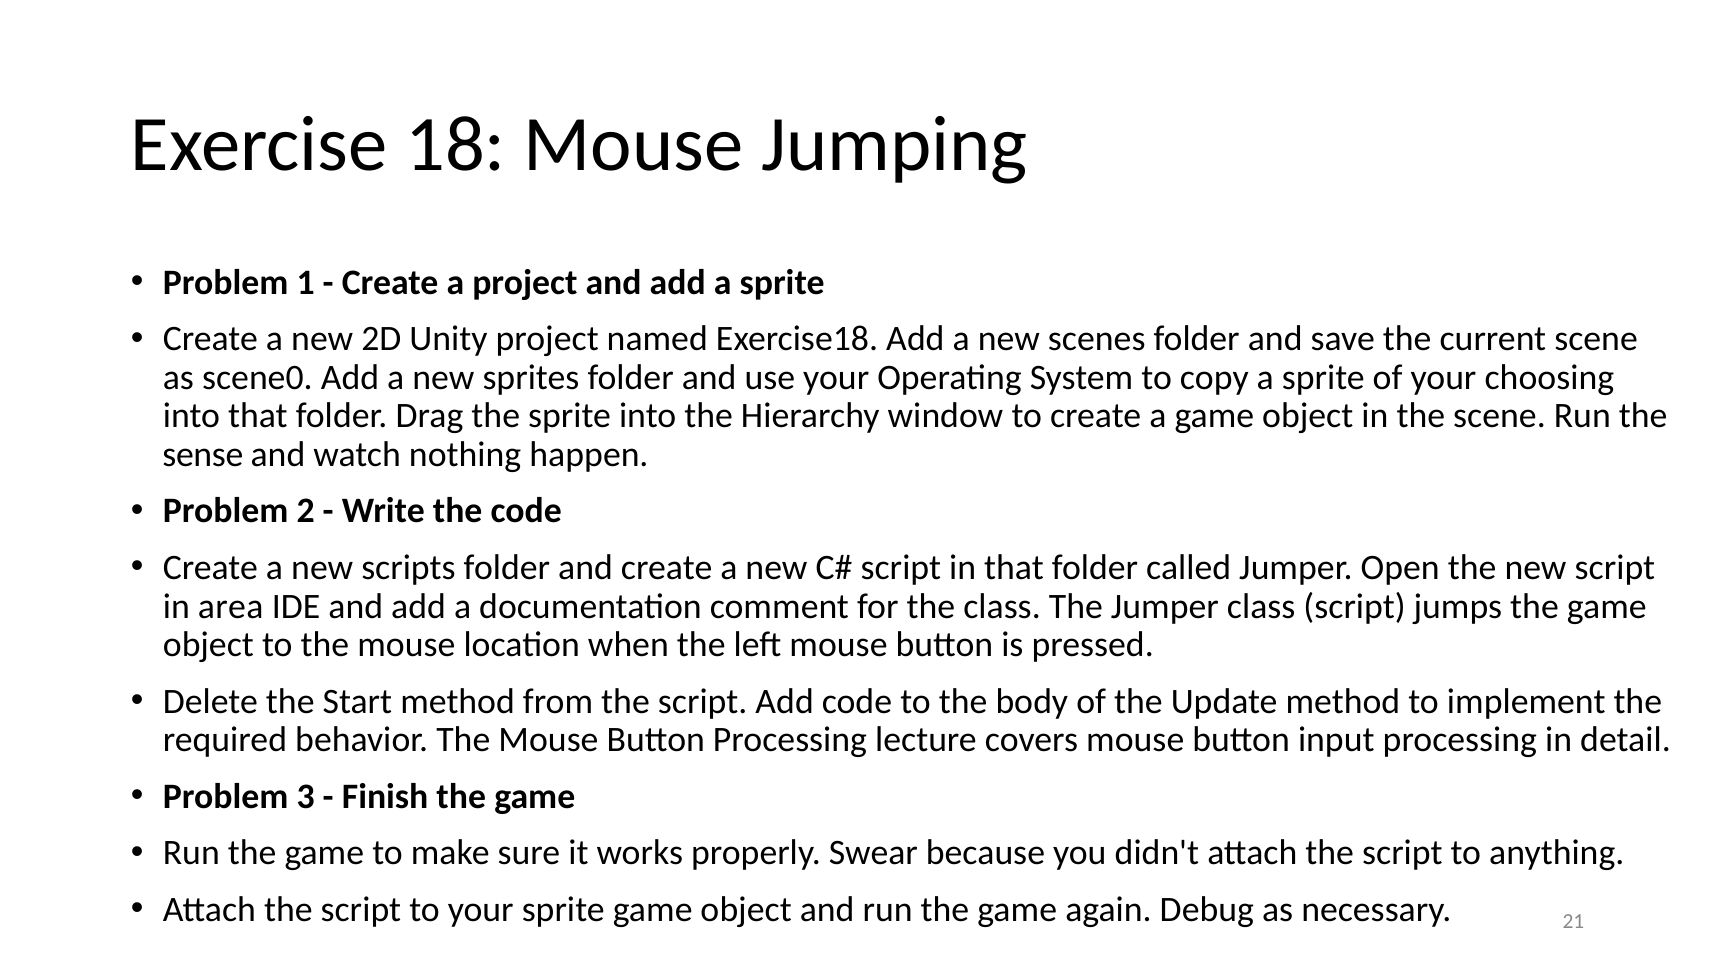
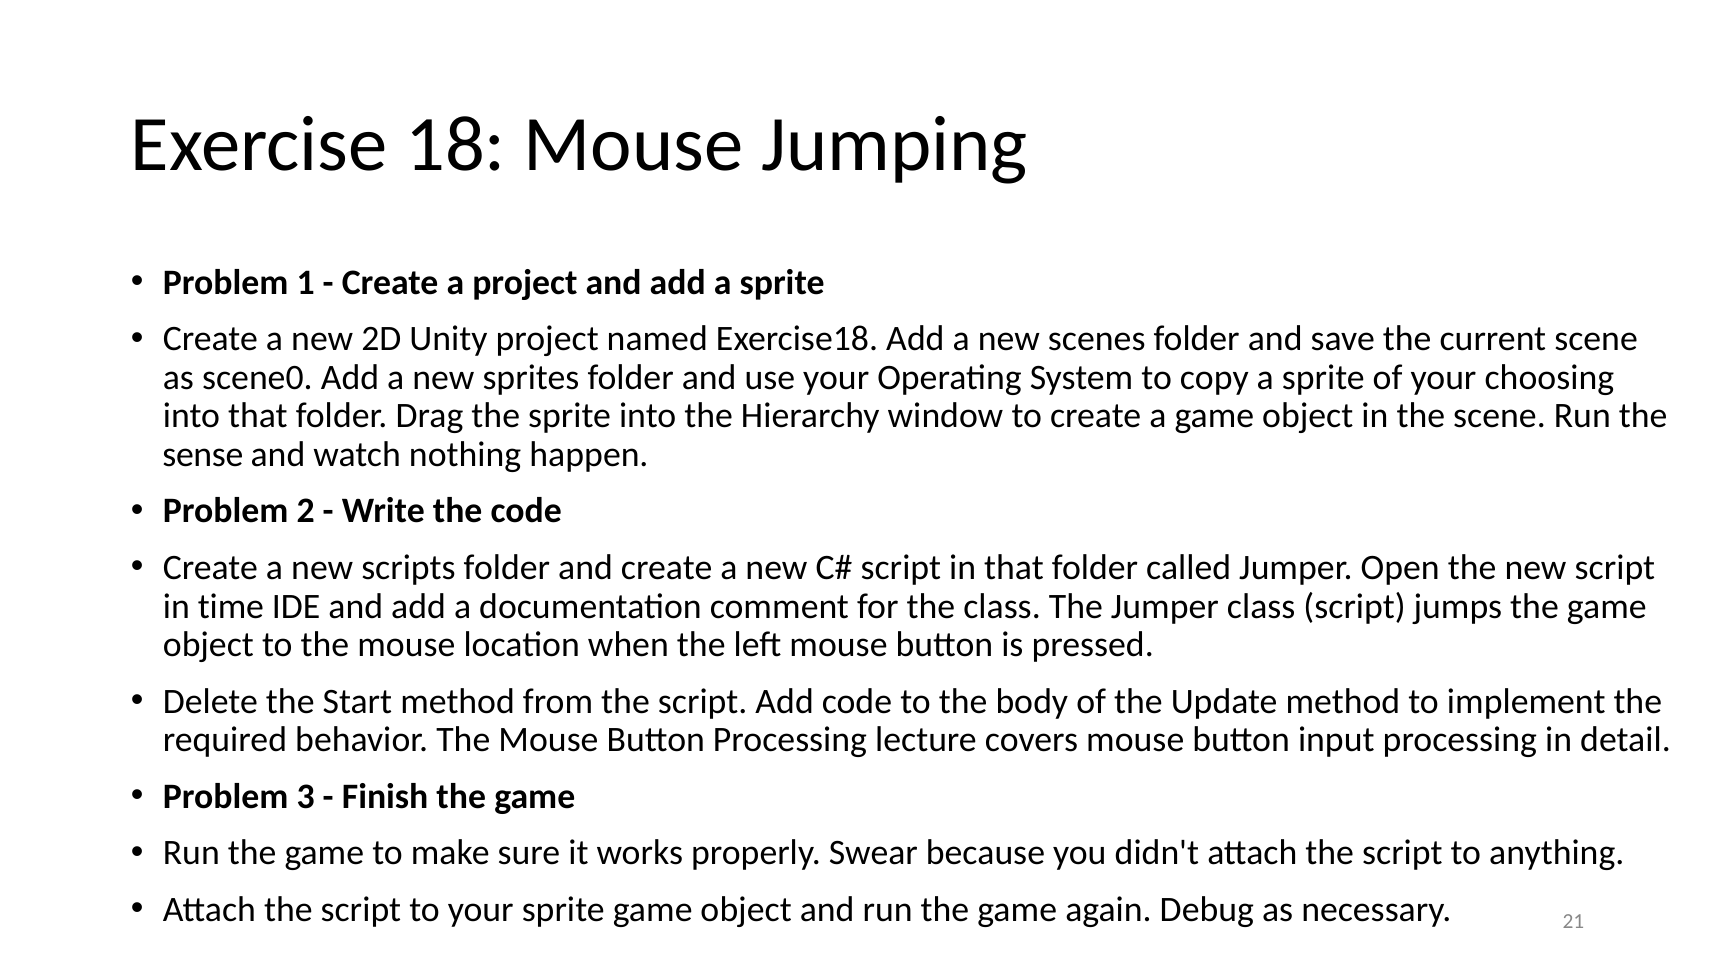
area: area -> time
